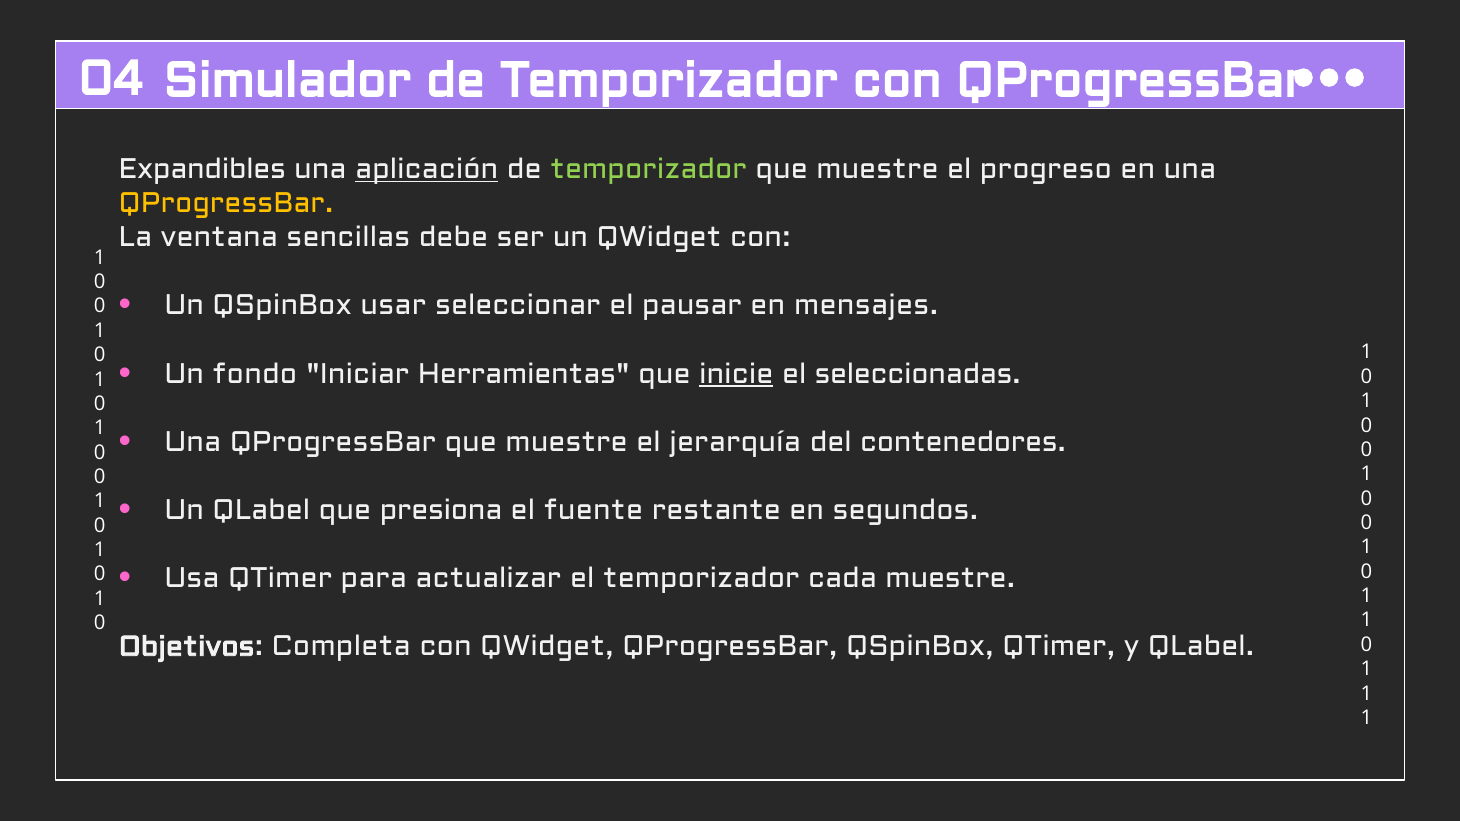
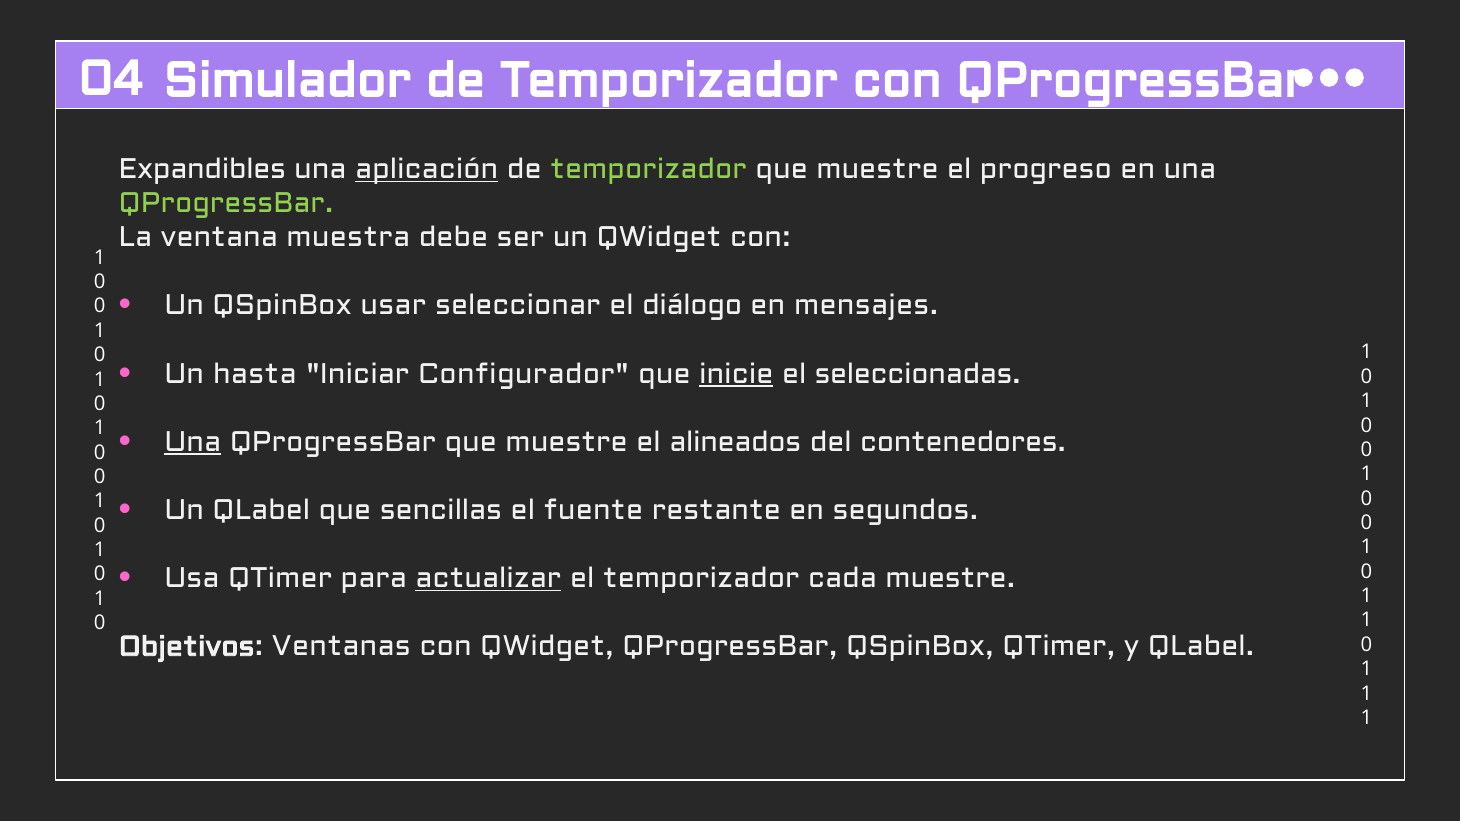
QProgressBar at (226, 203) colour: yellow -> light green
sencillas: sencillas -> muestra
pausar: pausar -> diálogo
fondo: fondo -> hasta
Herramientas: Herramientas -> Configurador
Una at (193, 442) underline: none -> present
jerarquía: jerarquía -> alineados
presiona: presiona -> sencillas
actualizar underline: none -> present
Completa: Completa -> Ventanas
